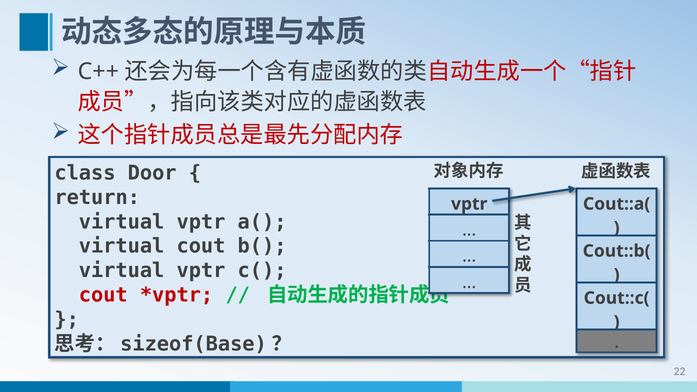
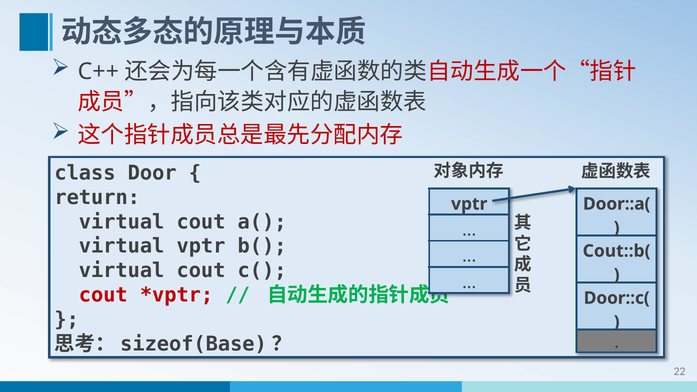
Cout::a(: Cout::a( -> Door::a(
vptr at (201, 222): vptr -> cout
virtual cout: cout -> vptr
vptr at (201, 271): vptr -> cout
Cout::c(: Cout::c( -> Door::c(
